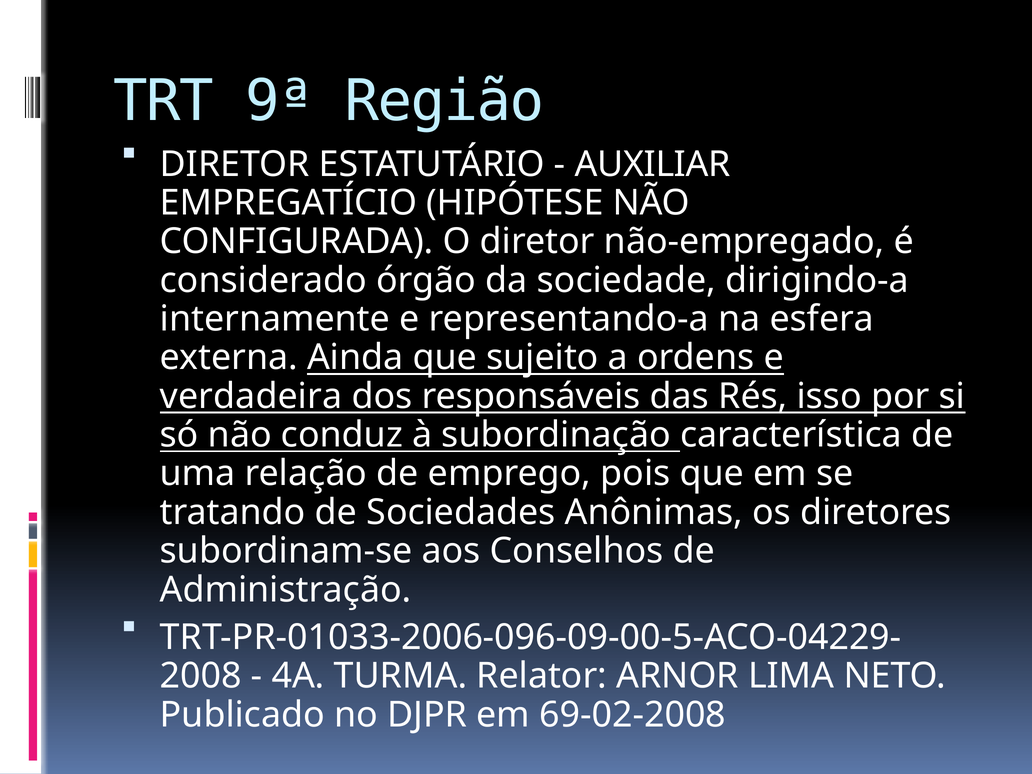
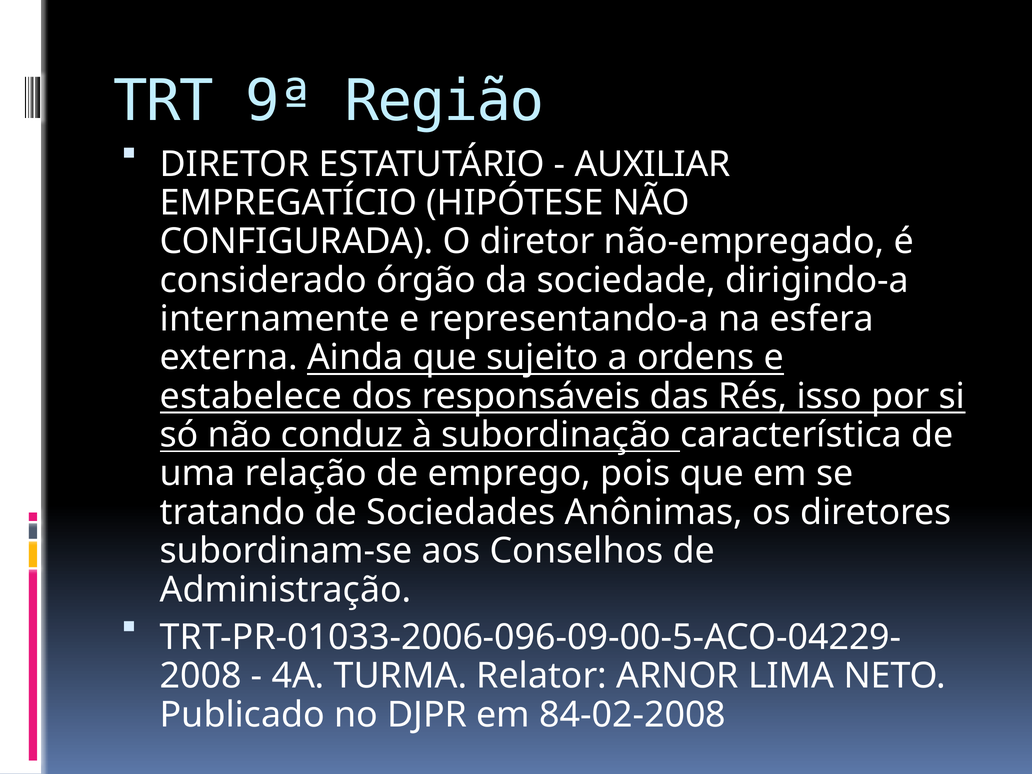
verdadeira: verdadeira -> estabelece
69-02-2008: 69-02-2008 -> 84-02-2008
